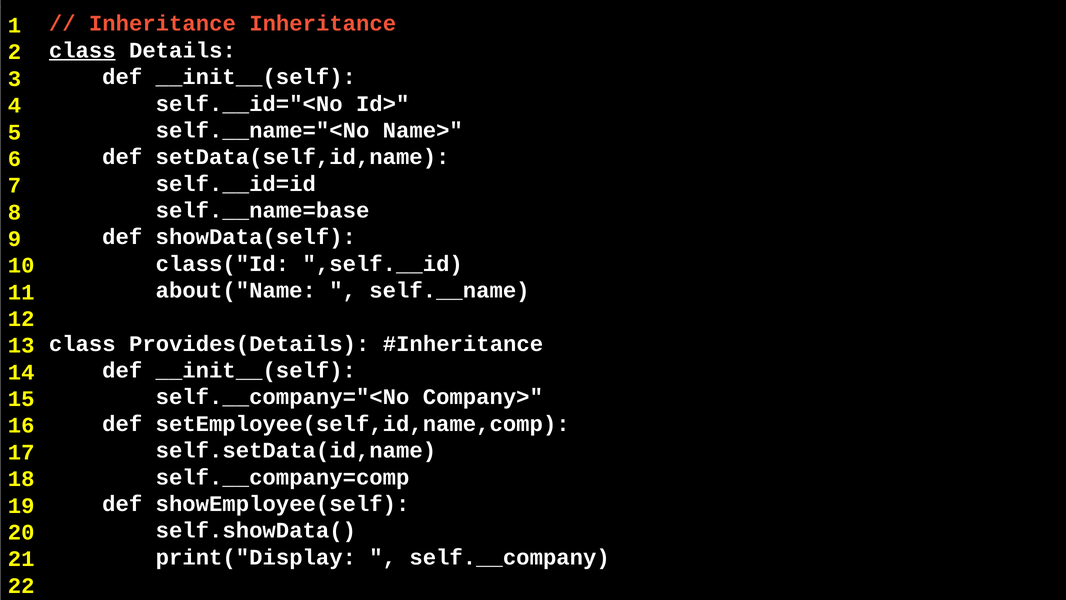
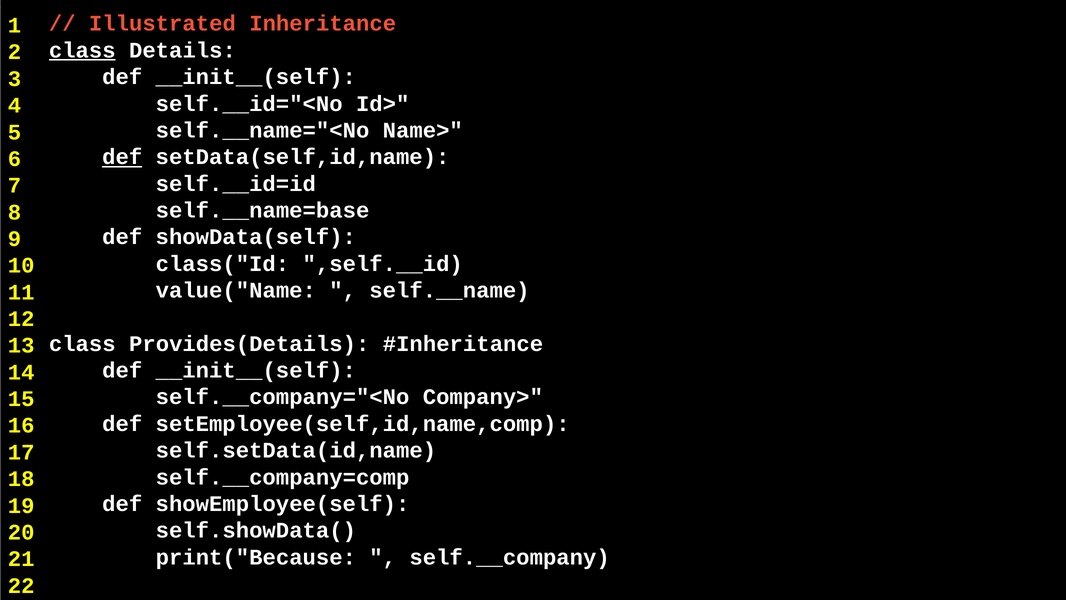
Inheritance at (162, 24): Inheritance -> Illustrated
def at (122, 157) underline: none -> present
about("Name: about("Name -> value("Name
print("Display: print("Display -> print("Because
